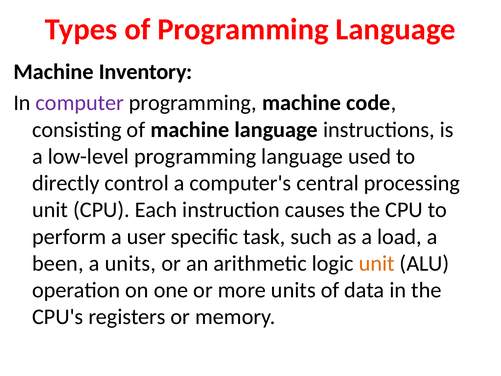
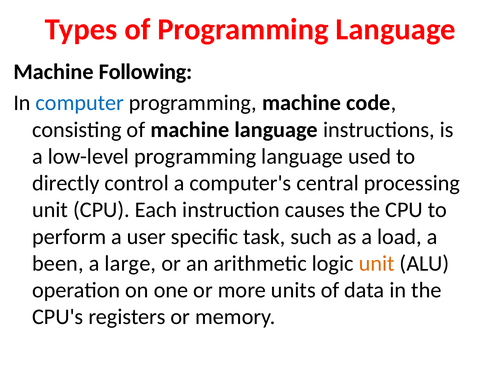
Inventory: Inventory -> Following
computer colour: purple -> blue
a units: units -> large
